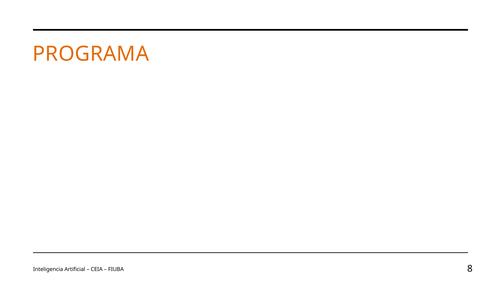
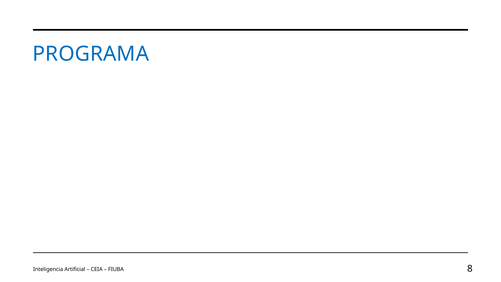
PROGRAMA colour: orange -> blue
